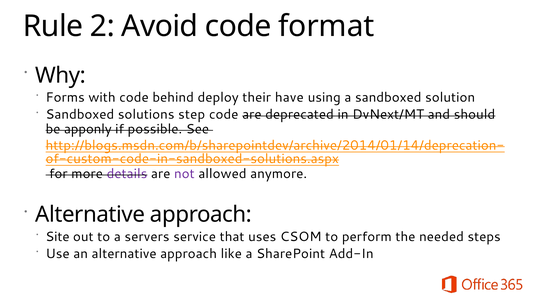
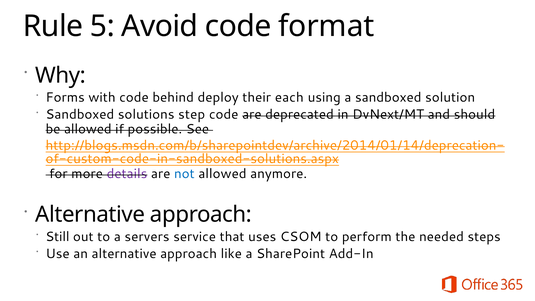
2: 2 -> 5
have: have -> each
be apponly: apponly -> allowed
not colour: purple -> blue
Site: Site -> Still
